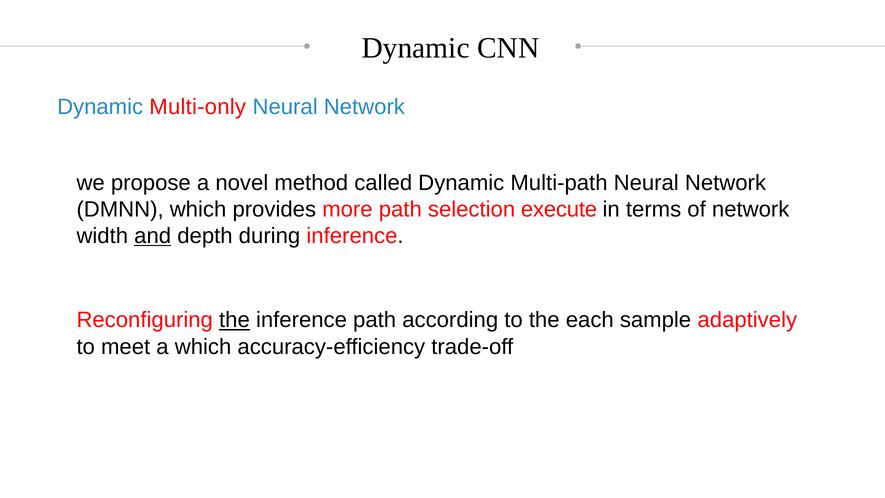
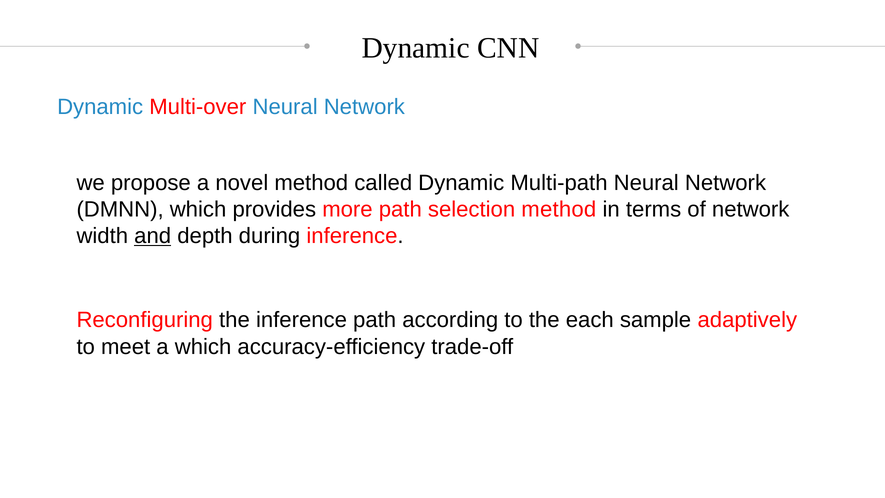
Multi-only: Multi-only -> Multi-over
selection execute: execute -> method
the at (234, 320) underline: present -> none
